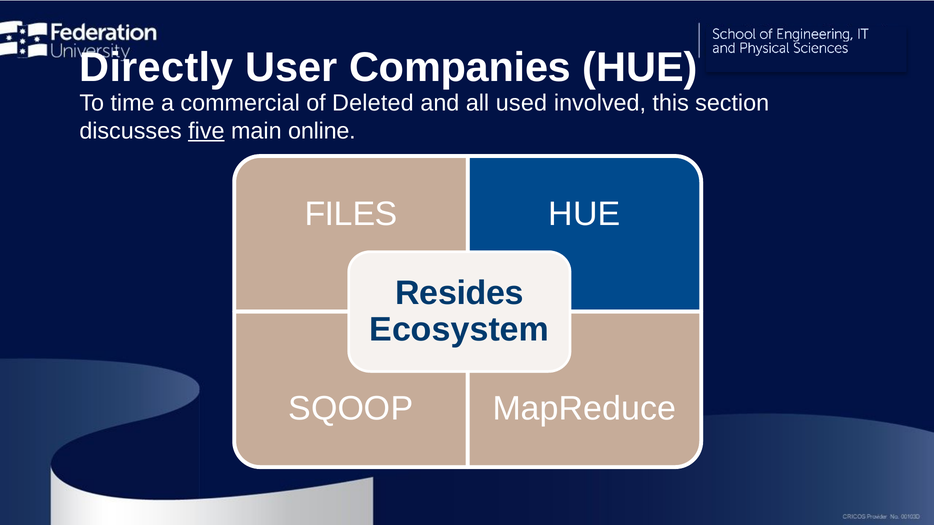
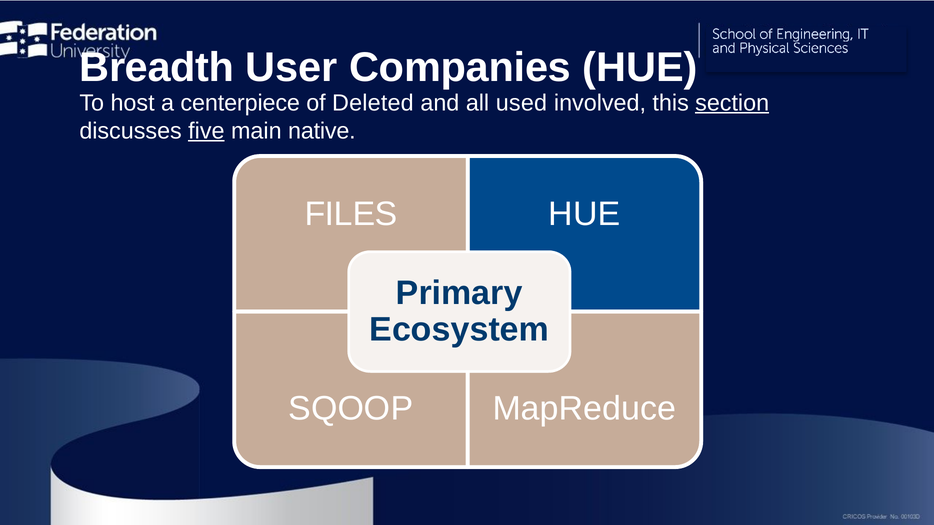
Directly: Directly -> Breadth
time: time -> host
commercial: commercial -> centerpiece
section underline: none -> present
online: online -> native
Resides: Resides -> Primary
